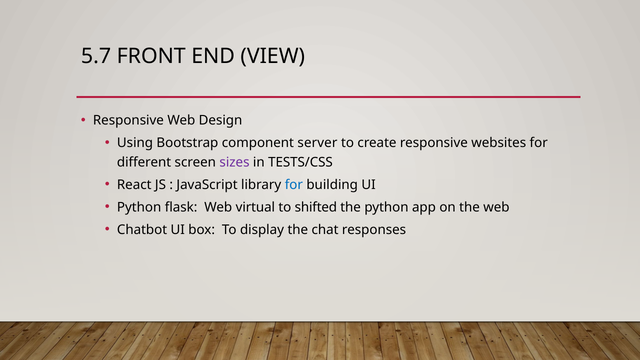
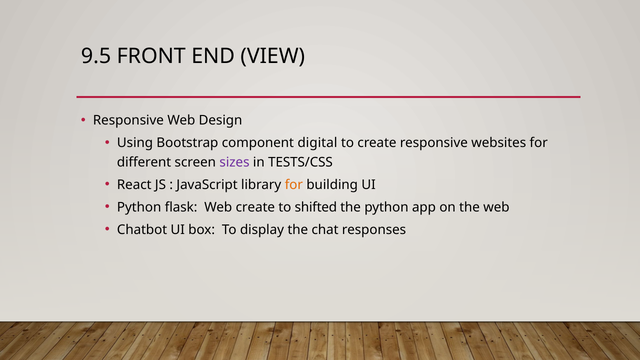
5.7: 5.7 -> 9.5
server: server -> digital
for at (294, 185) colour: blue -> orange
Web virtual: virtual -> create
